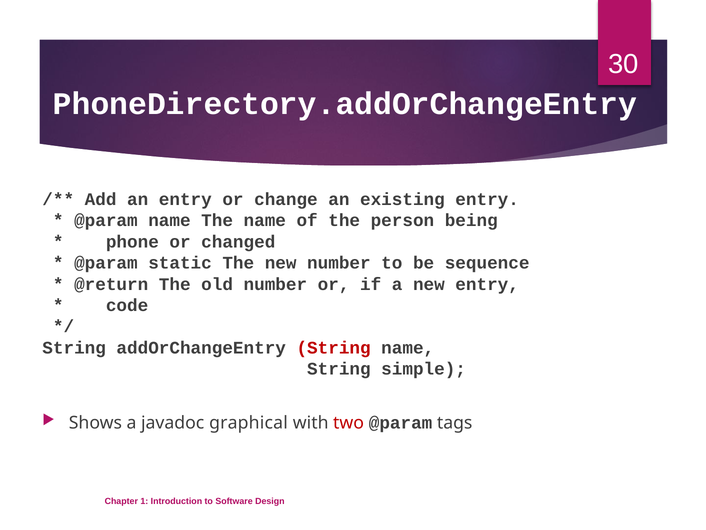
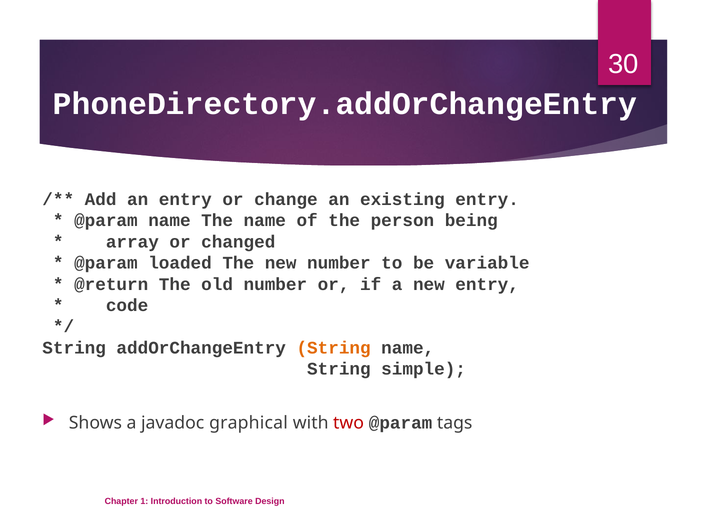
phone: phone -> array
static: static -> loaded
sequence: sequence -> variable
String at (334, 348) colour: red -> orange
